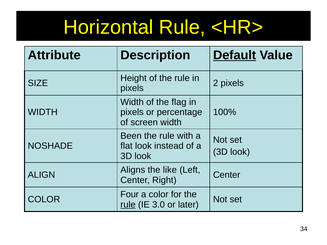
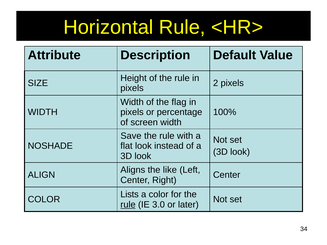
Default underline: present -> none
Been: Been -> Save
Four: Four -> Lists
